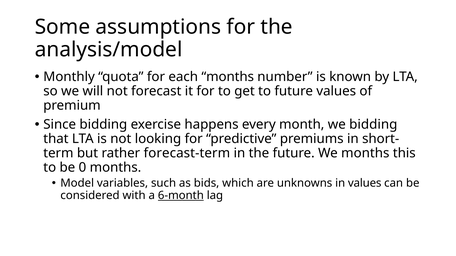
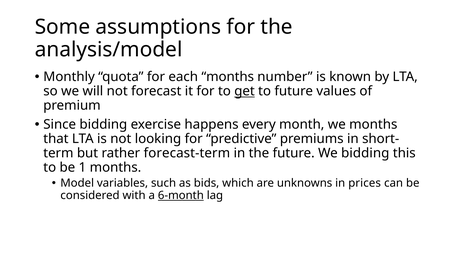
get underline: none -> present
we bidding: bidding -> months
We months: months -> bidding
0: 0 -> 1
in values: values -> prices
